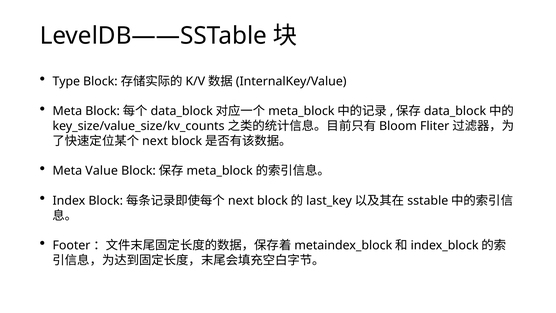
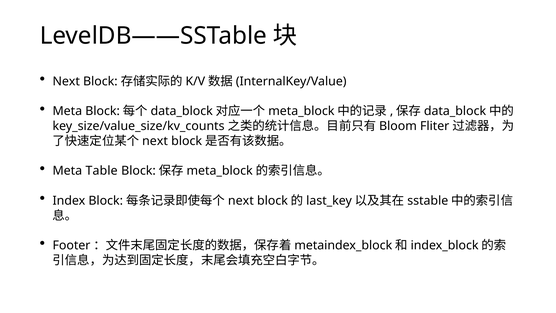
Type at (66, 81): Type -> Next
Value: Value -> Table
